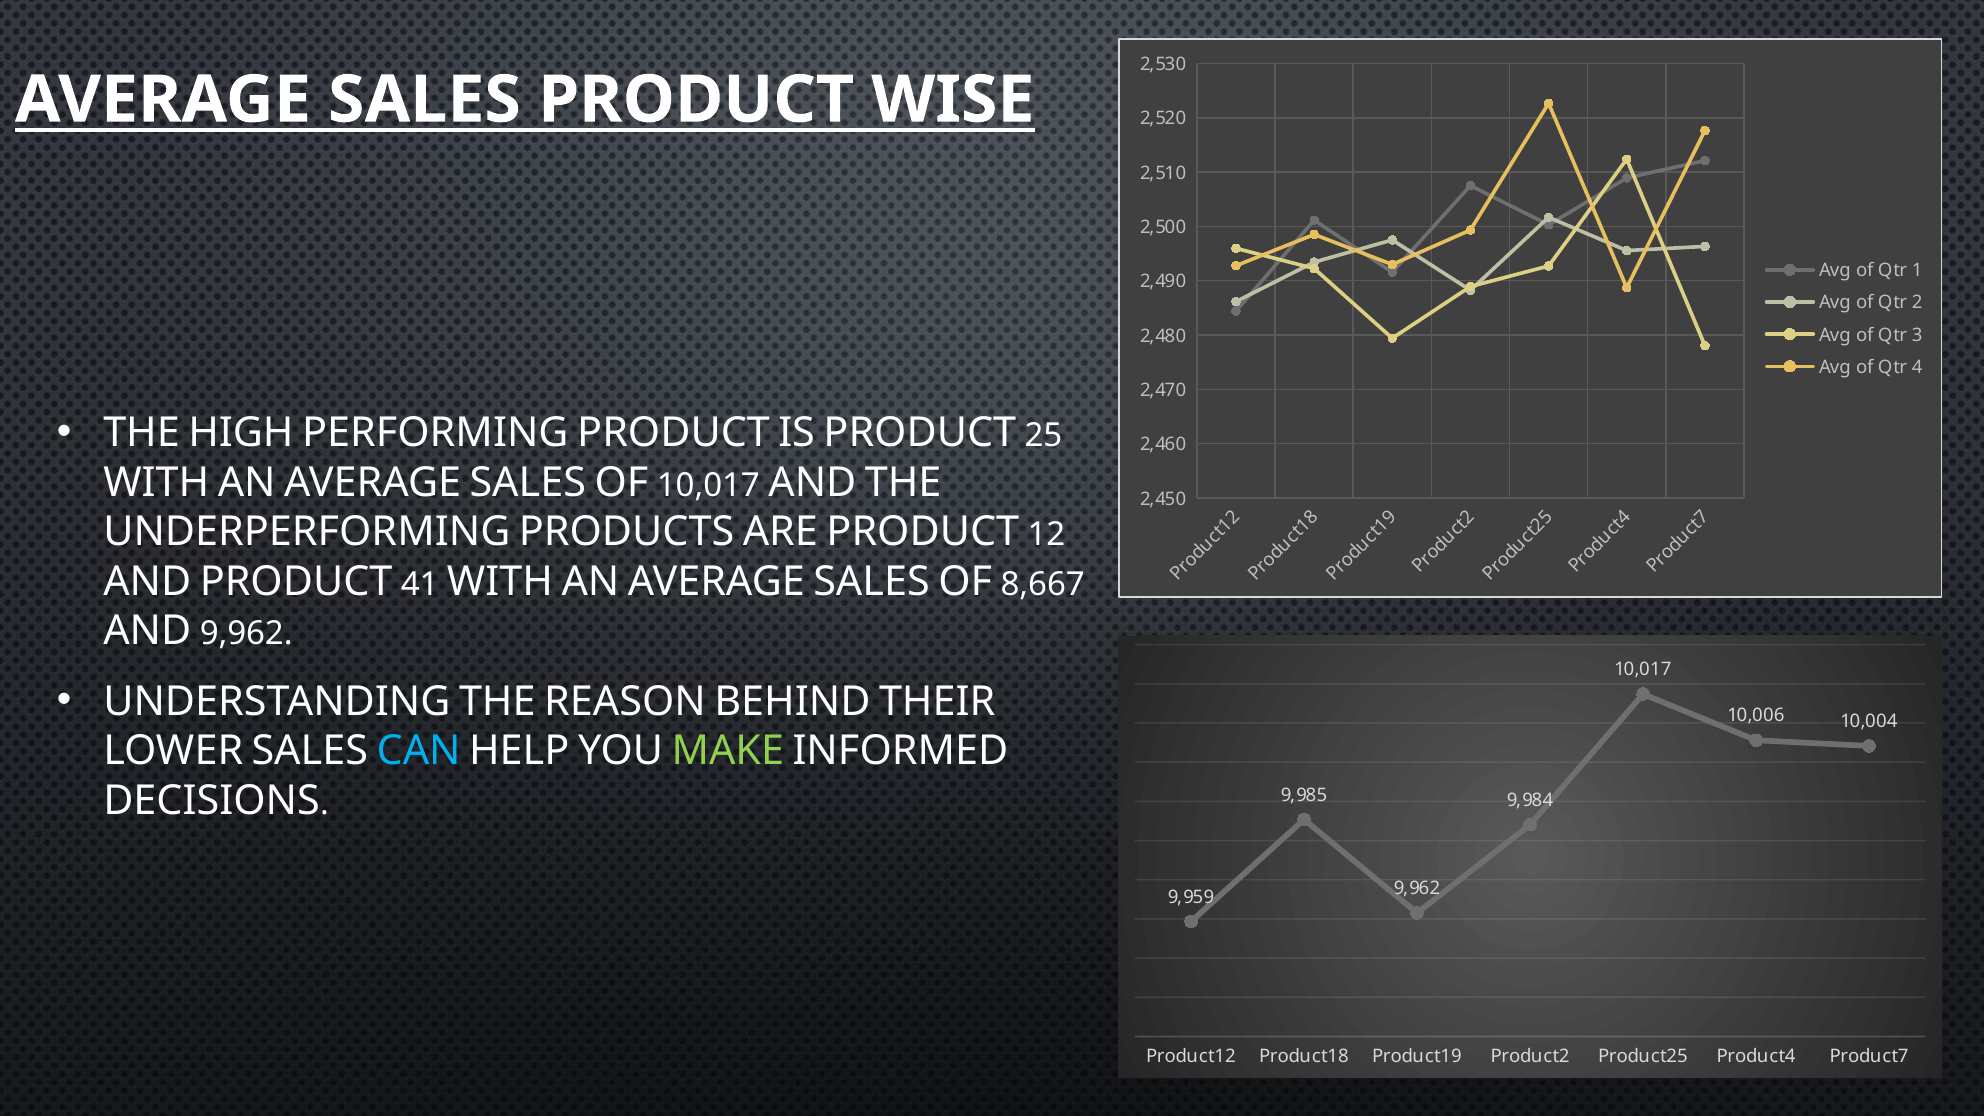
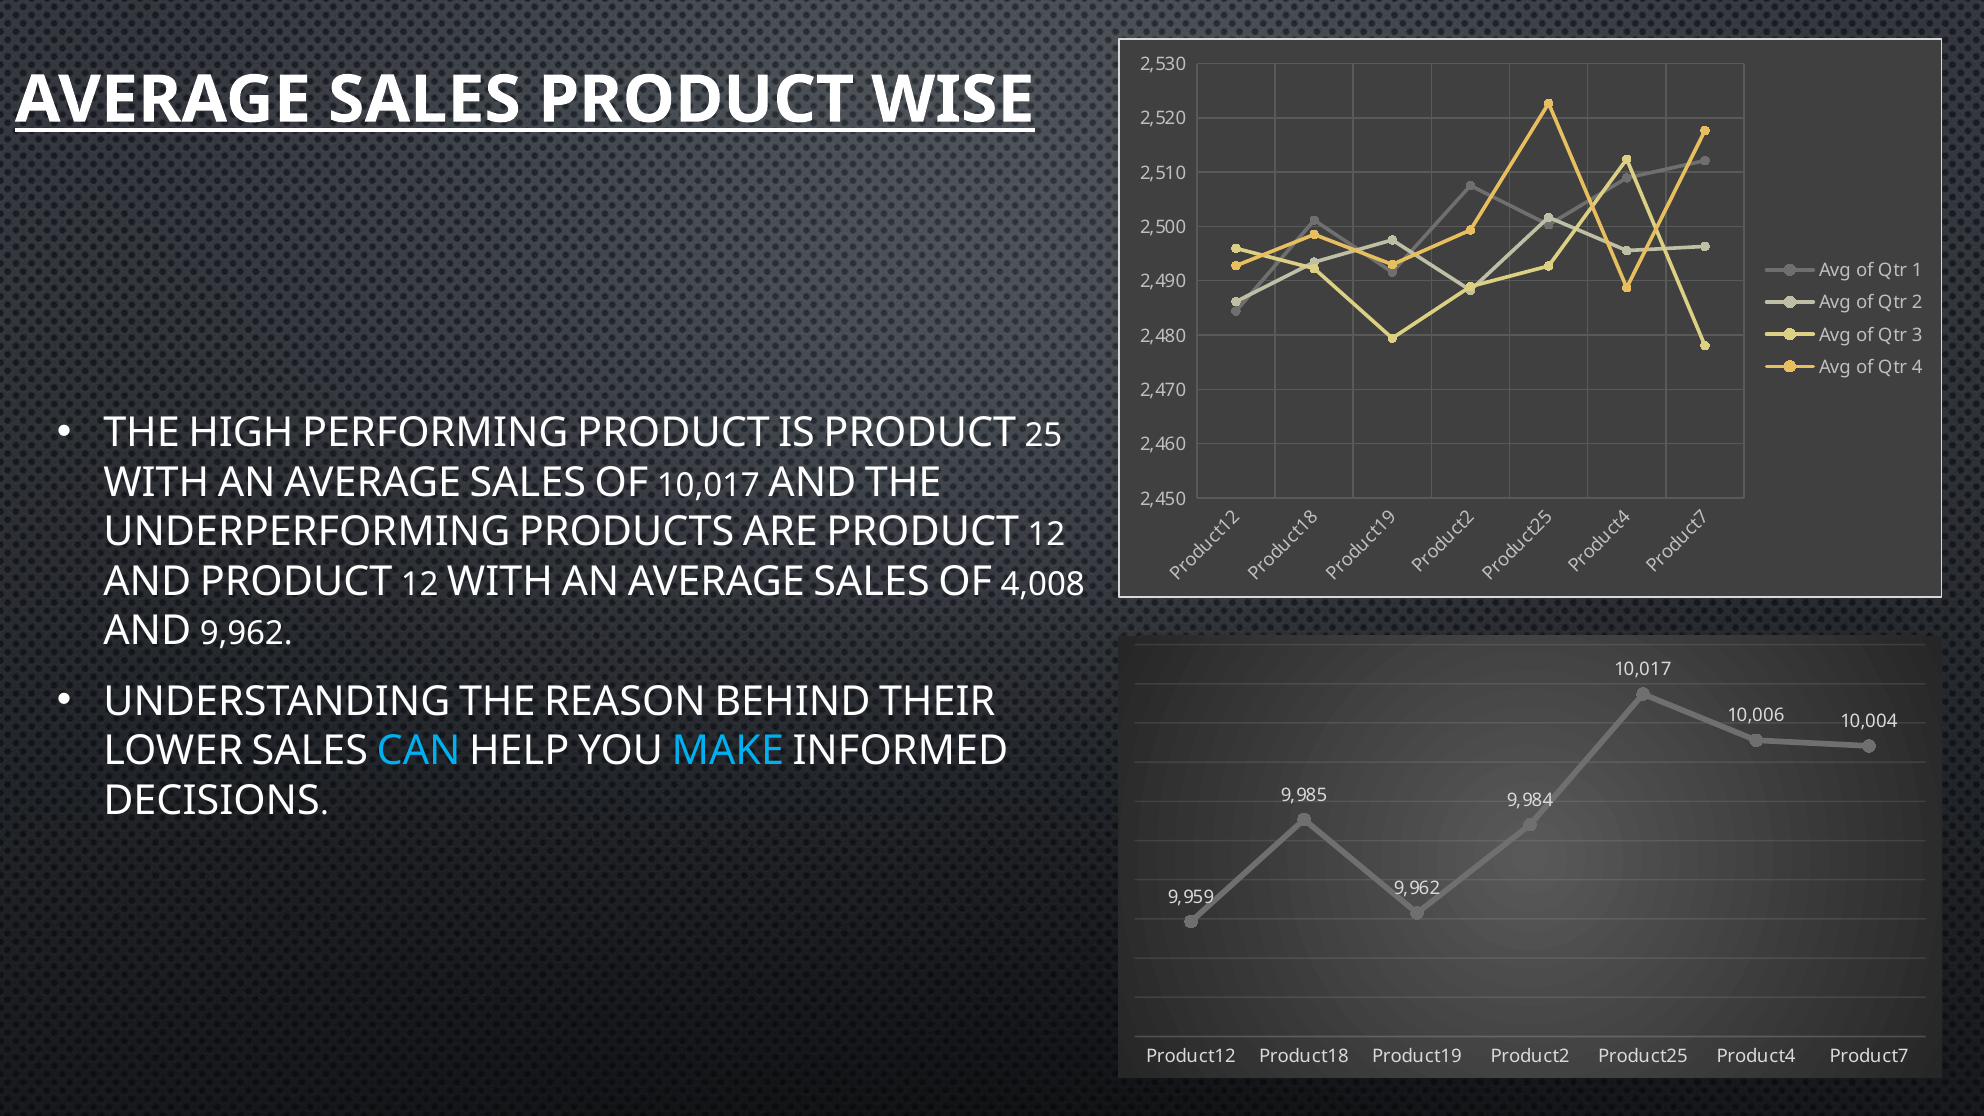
AND PRODUCT 41: 41 -> 12
8,667: 8,667 -> 4,008
MAKE colour: light green -> light blue
